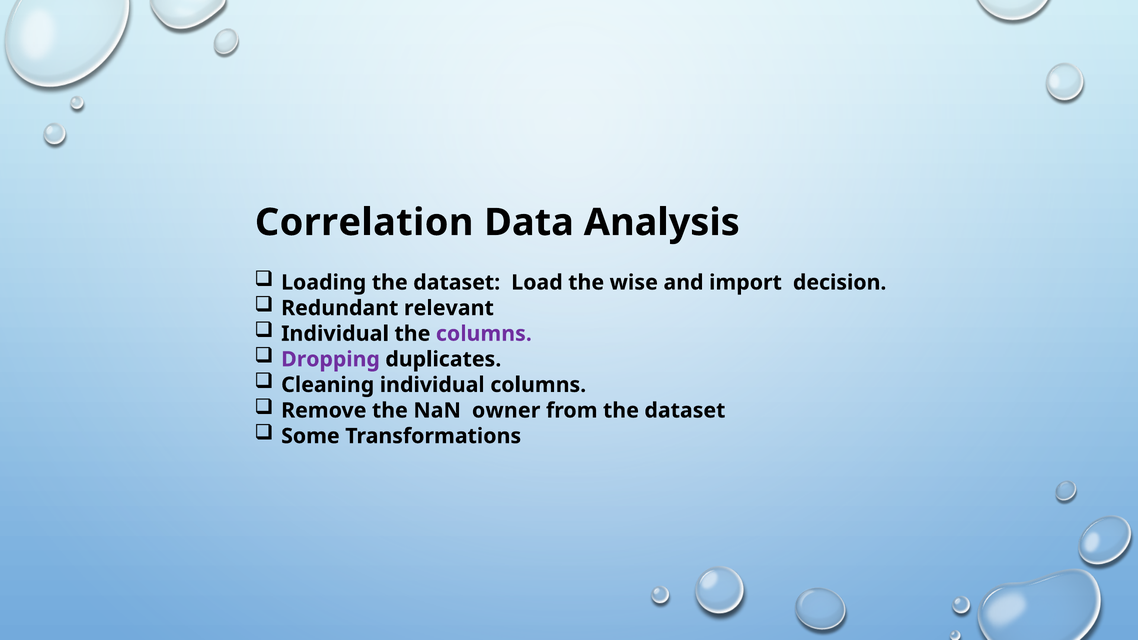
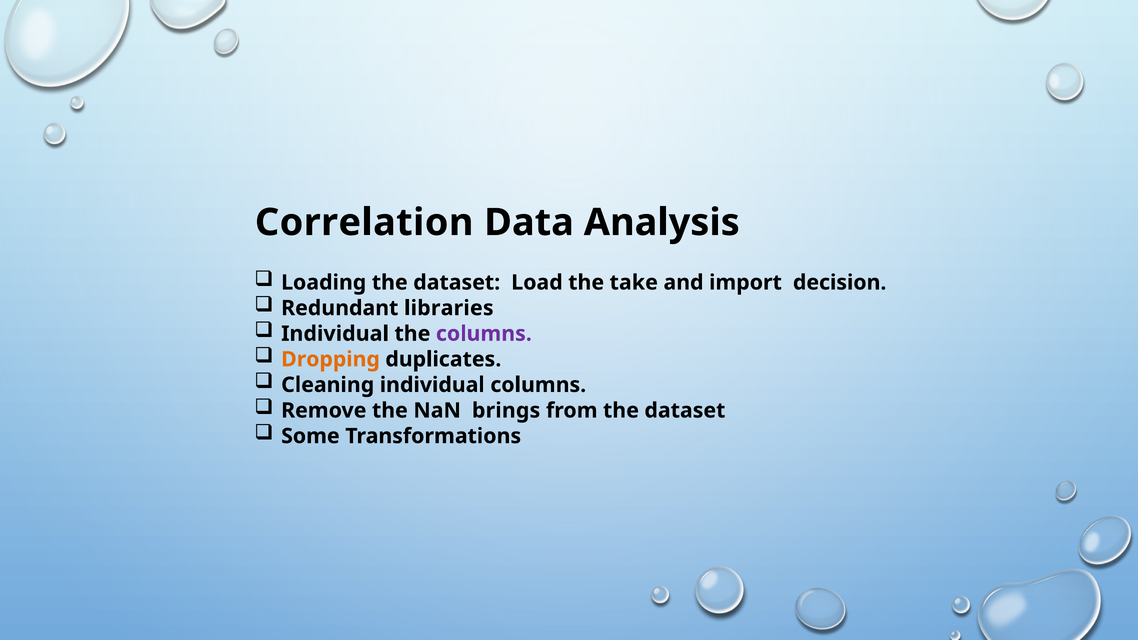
wise: wise -> take
relevant: relevant -> libraries
Dropping colour: purple -> orange
owner: owner -> brings
